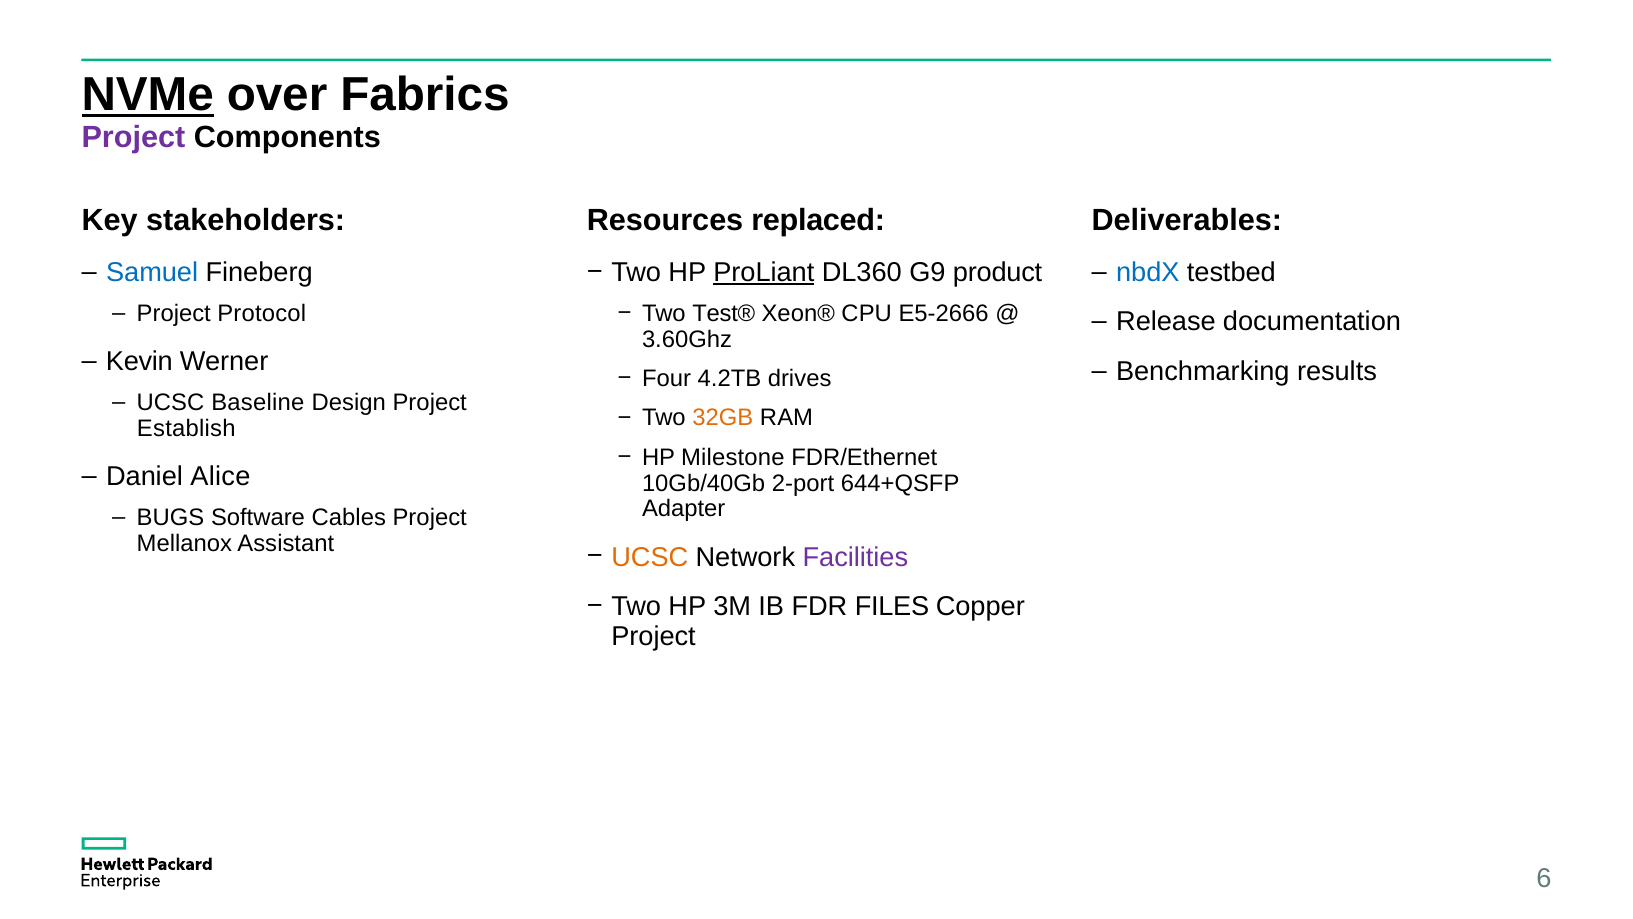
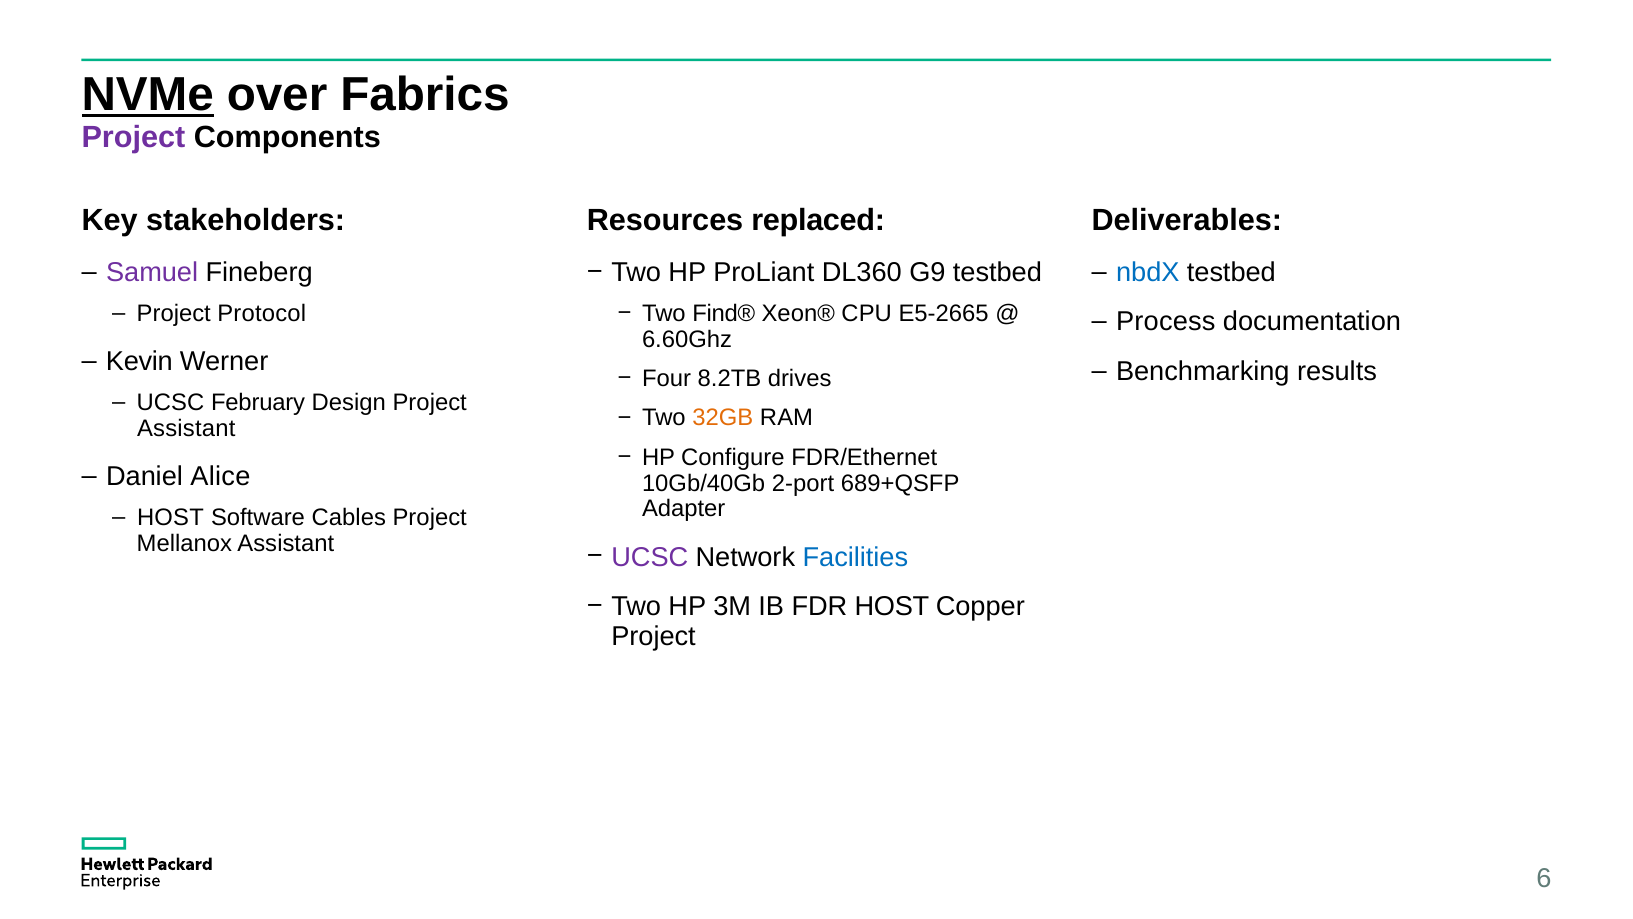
Samuel colour: blue -> purple
ProLiant underline: present -> none
G9 product: product -> testbed
Test®: Test® -> Find®
E5-2666: E5-2666 -> E5-2665
Release: Release -> Process
3.60Ghz: 3.60Ghz -> 6.60Ghz
4.2TB: 4.2TB -> 8.2TB
Baseline: Baseline -> February
Establish at (186, 428): Establish -> Assistant
Milestone: Milestone -> Configure
644+QSFP: 644+QSFP -> 689+QSFP
BUGS at (171, 517): BUGS -> HOST
UCSC at (650, 557) colour: orange -> purple
Facilities colour: purple -> blue
FDR FILES: FILES -> HOST
